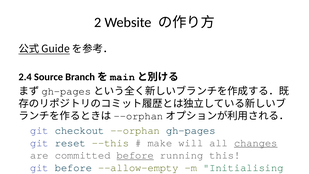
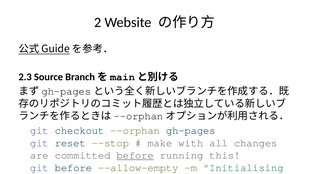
2.4 at (25, 77): 2.4 -> 2.3
--this: --this -> --stop
make will: will -> with
changes underline: present -> none
